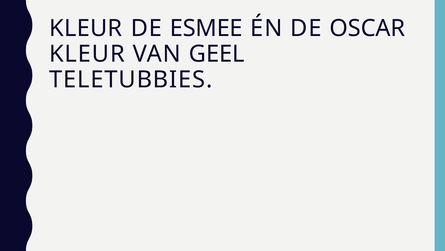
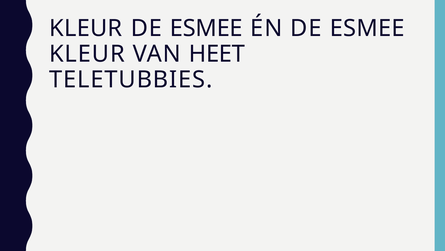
ÉN DE OSCAR: OSCAR -> ESMEE
GEEL: GEEL -> HEET
